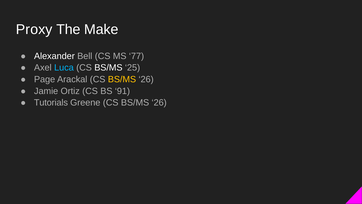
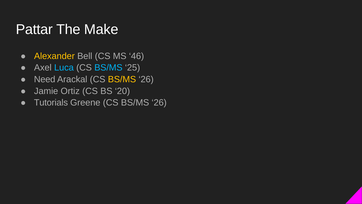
Proxy: Proxy -> Pattar
Alexander colour: white -> yellow
77: 77 -> 46
BS/MS at (108, 68) colour: white -> light blue
Page: Page -> Need
91: 91 -> 20
